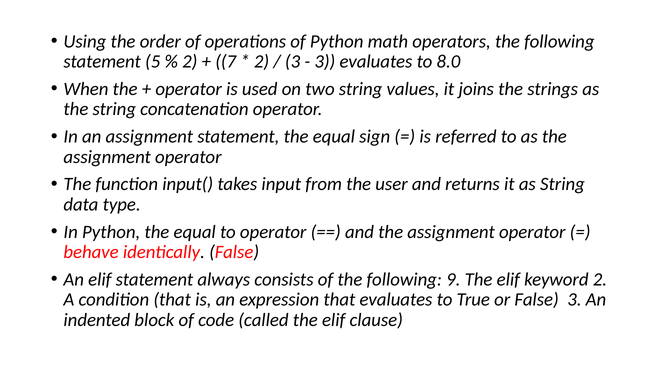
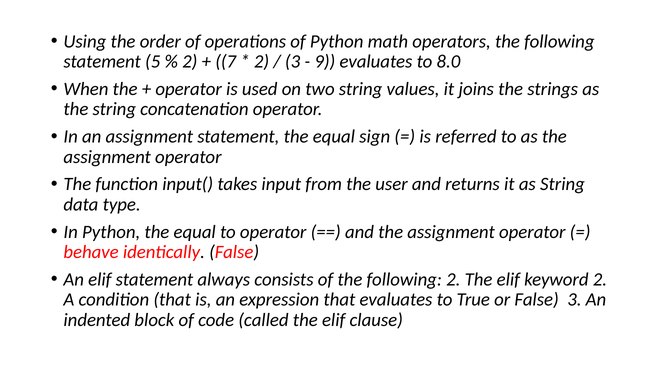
3 at (325, 62): 3 -> 9
following 9: 9 -> 2
